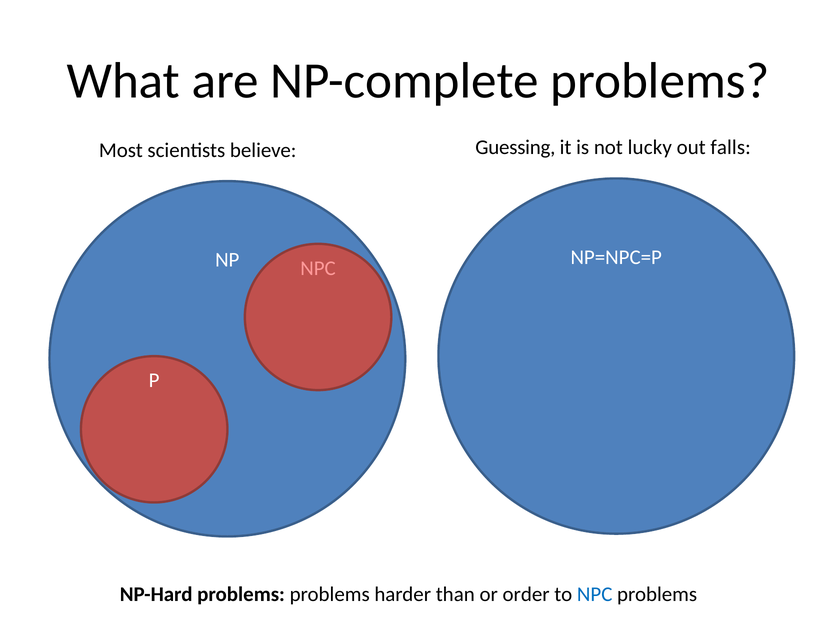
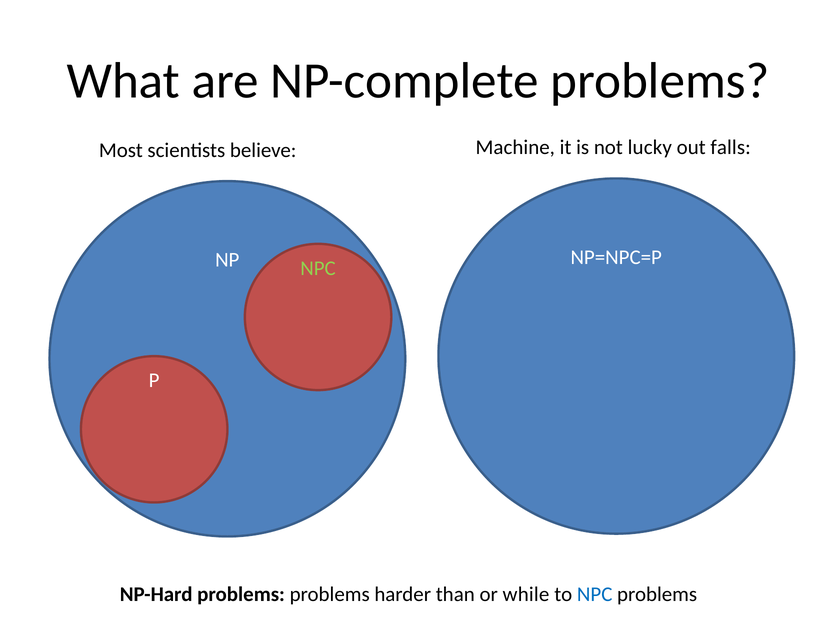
Guessing: Guessing -> Machine
NPC at (318, 269) colour: pink -> light green
order: order -> while
